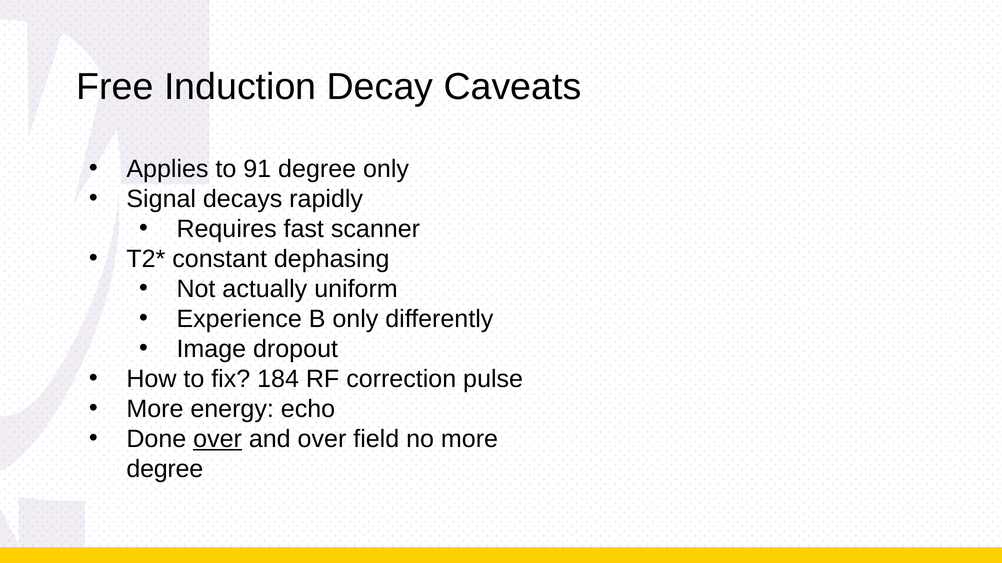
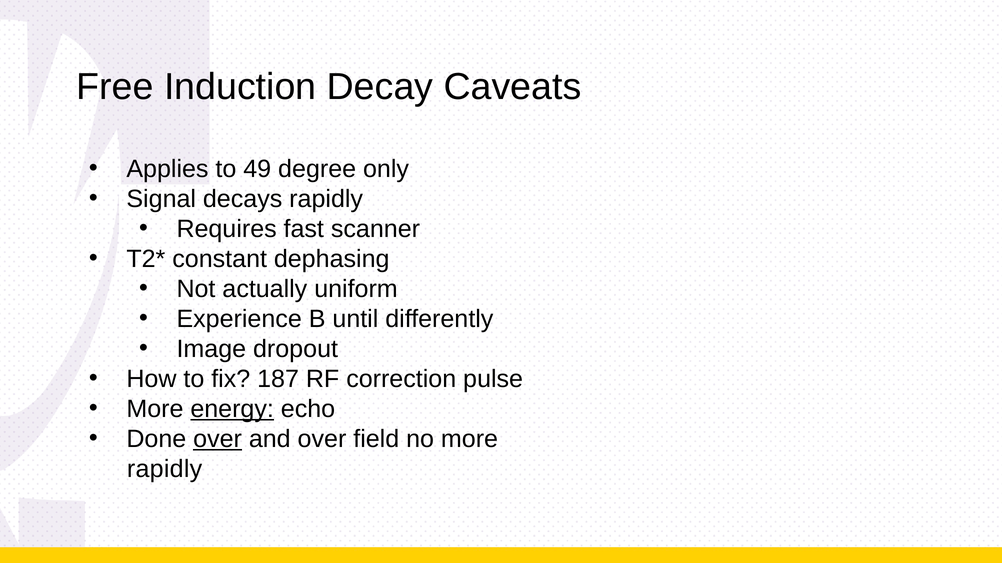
91: 91 -> 49
B only: only -> until
184: 184 -> 187
energy underline: none -> present
degree at (165, 470): degree -> rapidly
